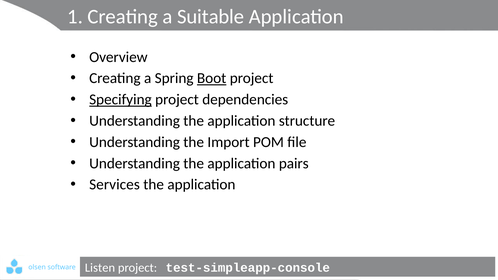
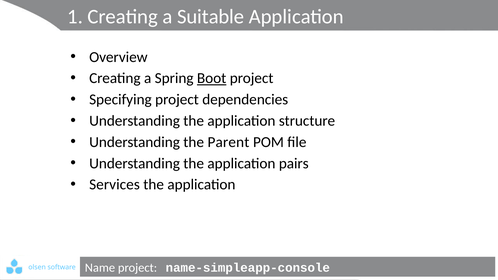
Specifying underline: present -> none
Import: Import -> Parent
Listen: Listen -> Name
test-simpleapp-console: test-simpleapp-console -> name-simpleapp-console
